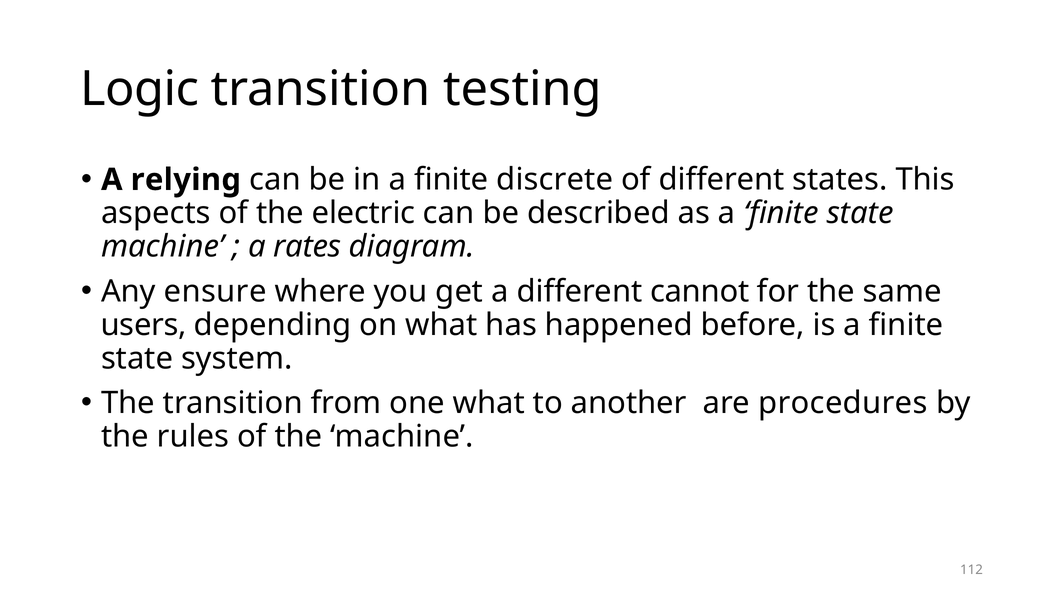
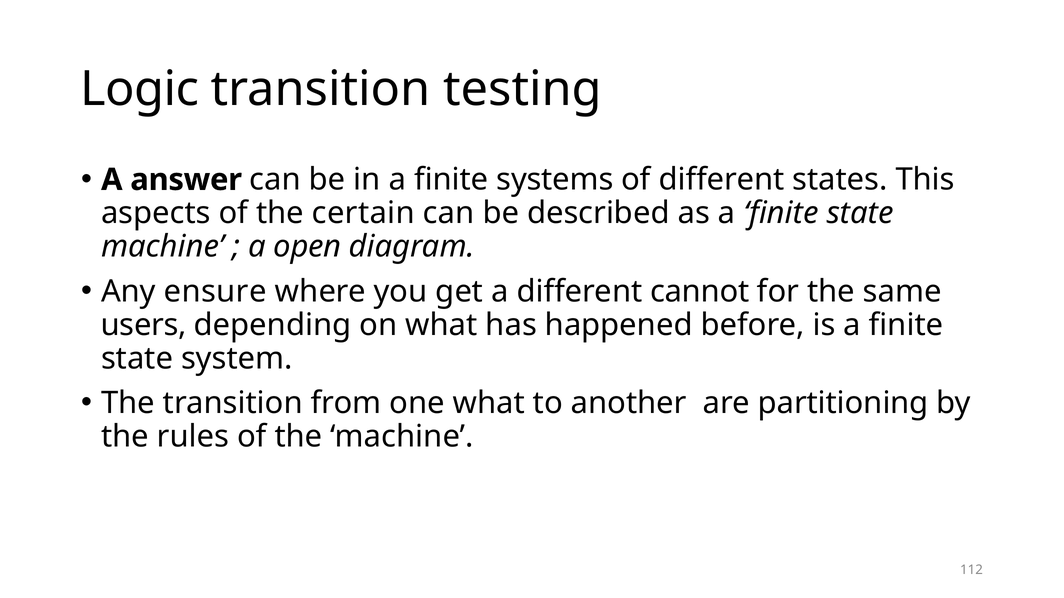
relying: relying -> answer
discrete: discrete -> systems
electric: electric -> certain
rates: rates -> open
procedures: procedures -> partitioning
